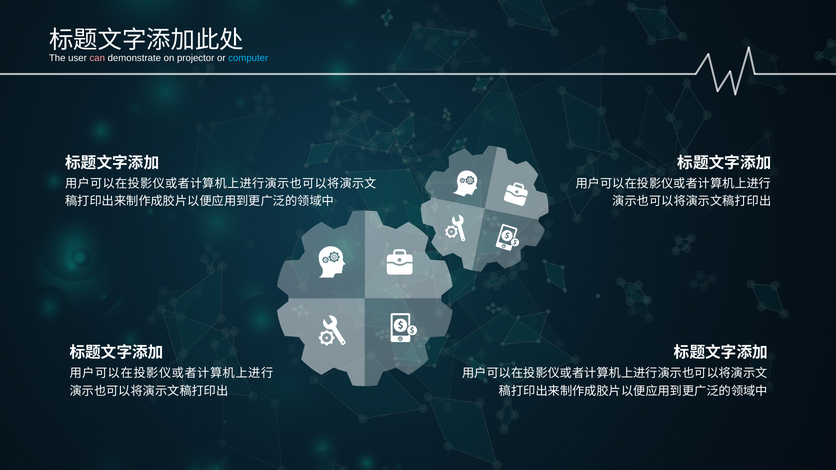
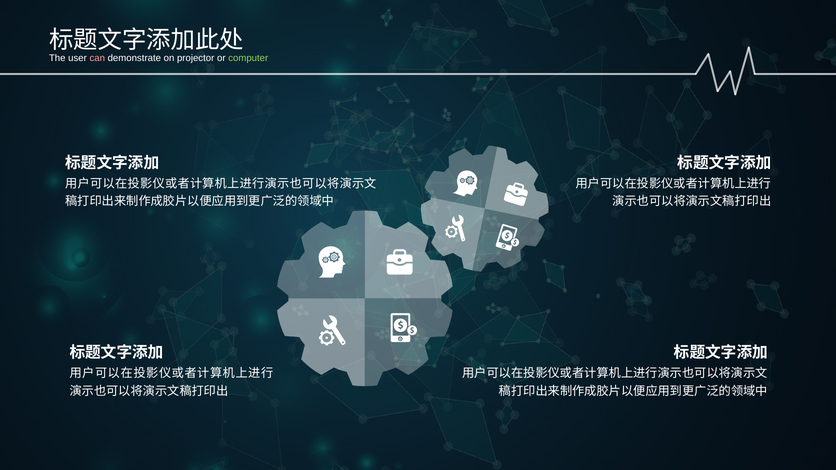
computer colour: light blue -> light green
